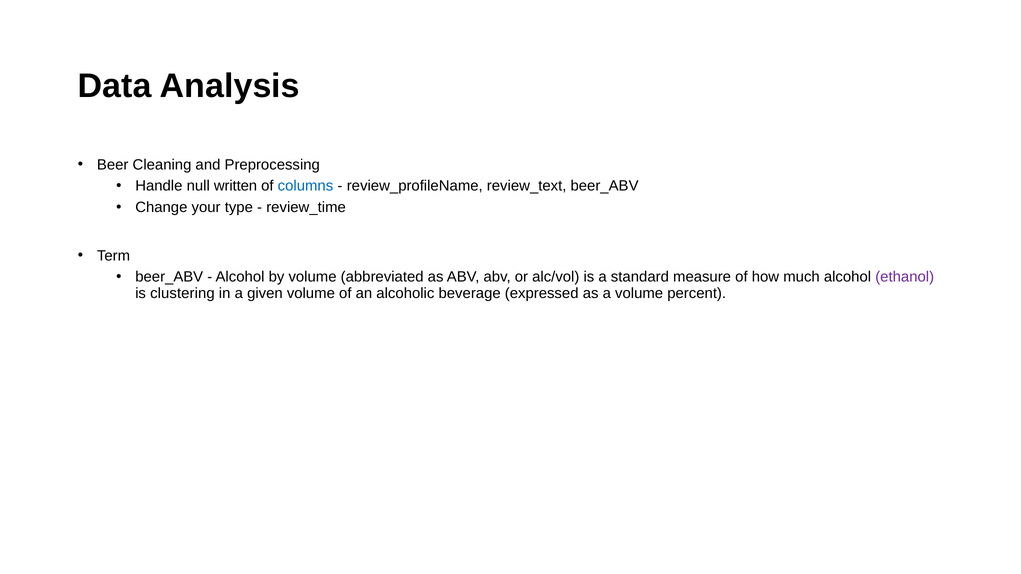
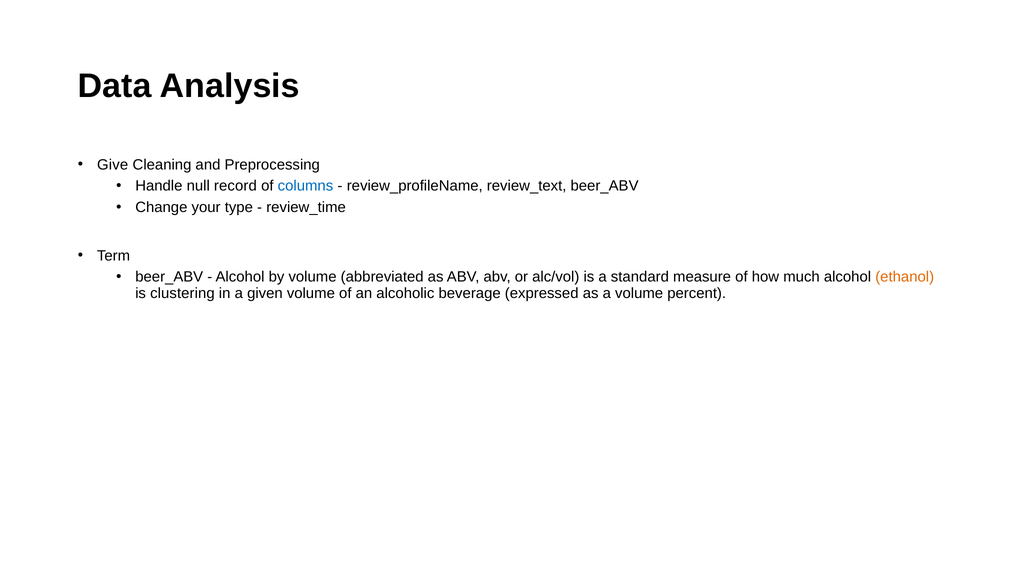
Beer: Beer -> Give
written: written -> record
ethanol colour: purple -> orange
